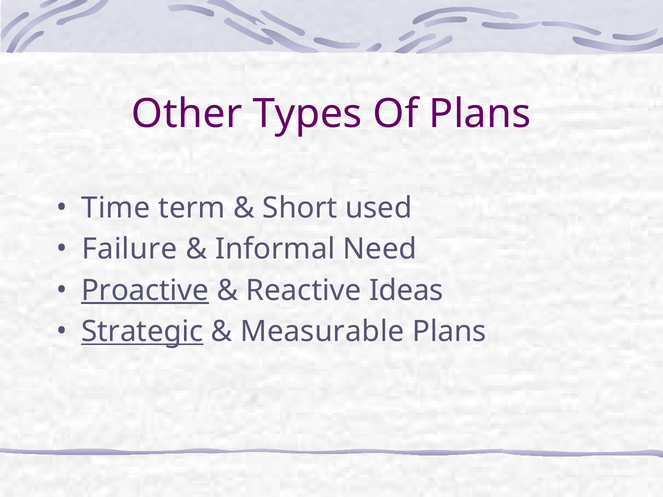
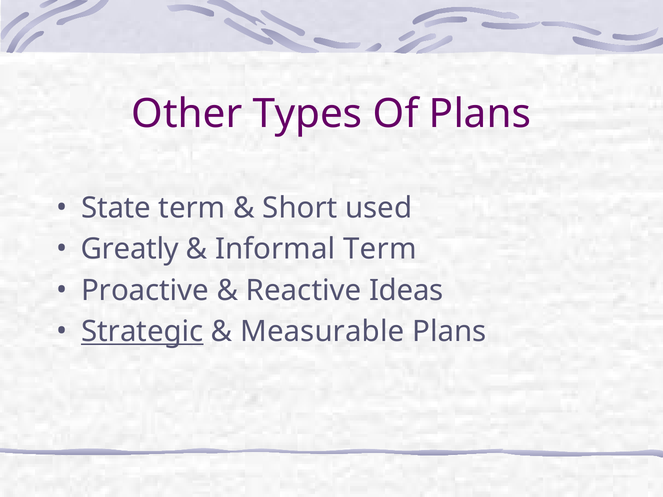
Time: Time -> State
Failure: Failure -> Greatly
Informal Need: Need -> Term
Proactive underline: present -> none
